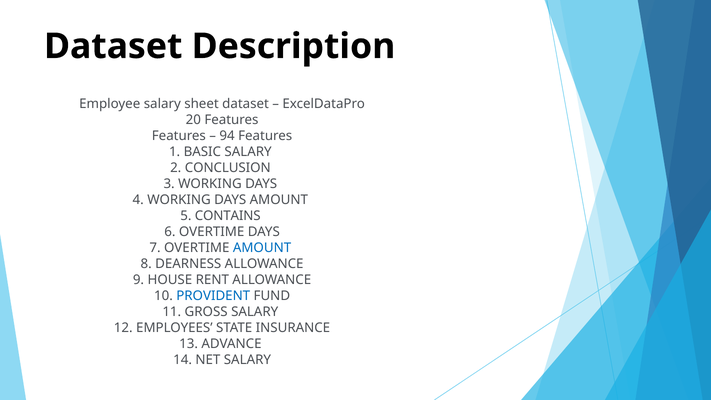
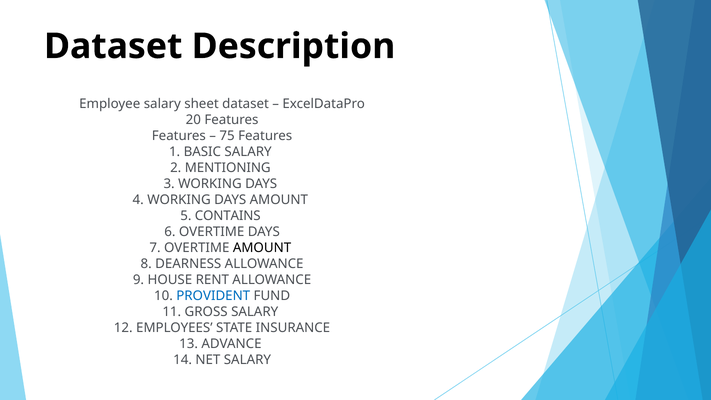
94: 94 -> 75
CONCLUSION: CONCLUSION -> MENTIONING
AMOUNT at (262, 248) colour: blue -> black
